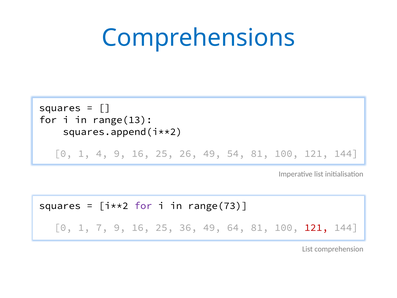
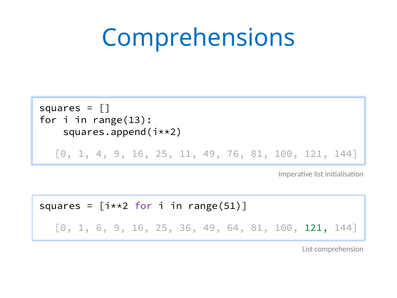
26: 26 -> 11
54: 54 -> 76
range(73: range(73 -> range(51
7: 7 -> 6
121 at (316, 227) colour: red -> green
